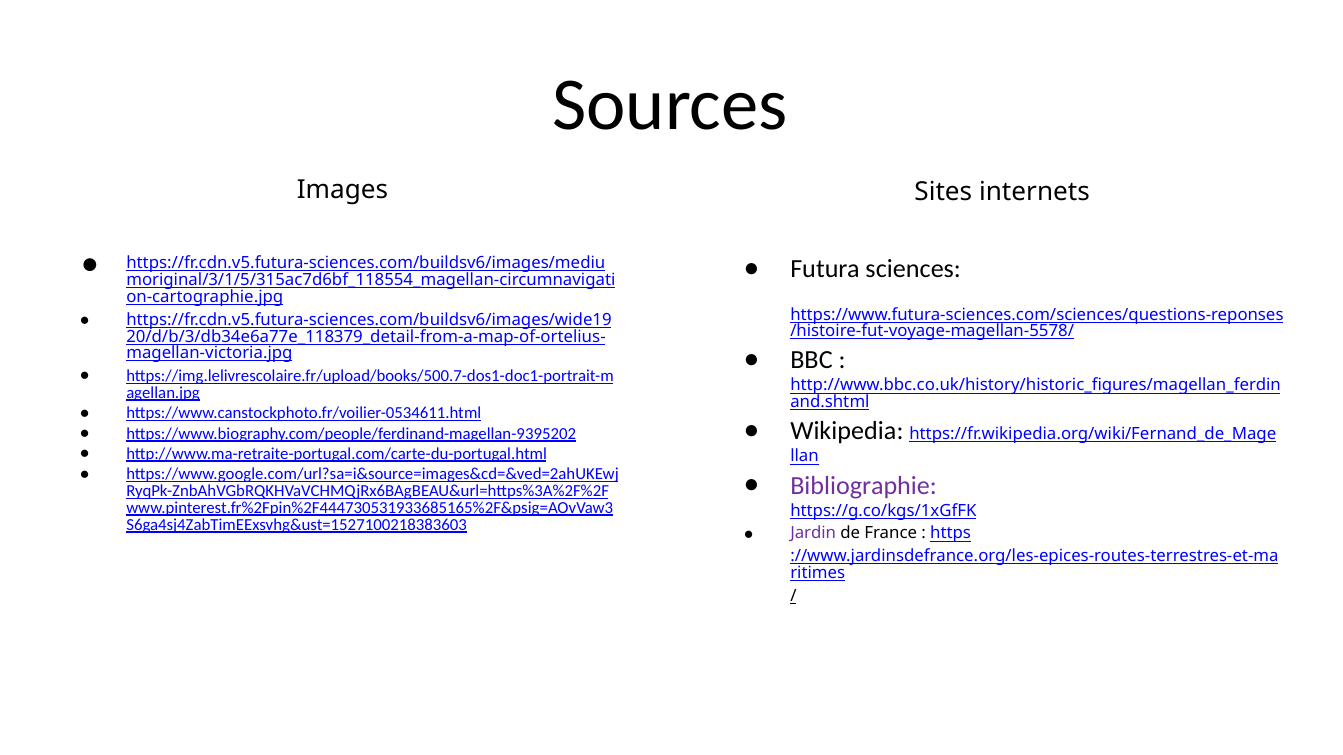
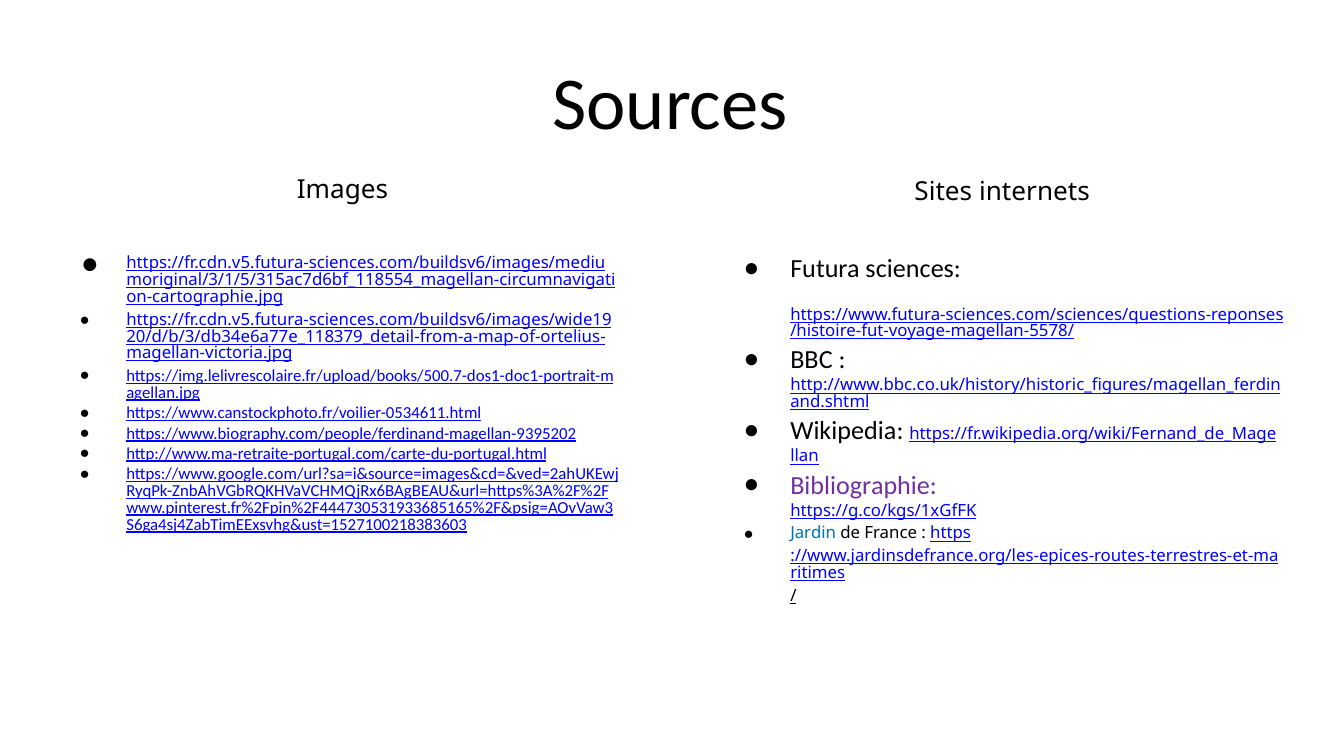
Jardin colour: purple -> blue
